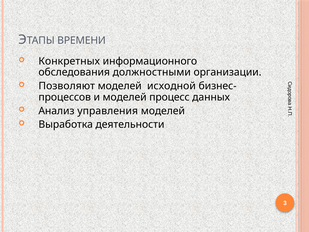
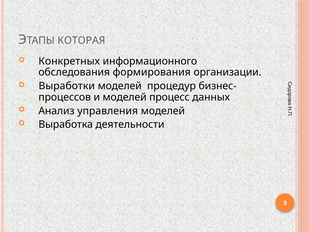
ВРЕМЕНИ: ВРЕМЕНИ -> КОТОРАЯ
должностными: должностными -> формирования
Позволяют: Позволяют -> Выработки
исходной: исходной -> процедур
